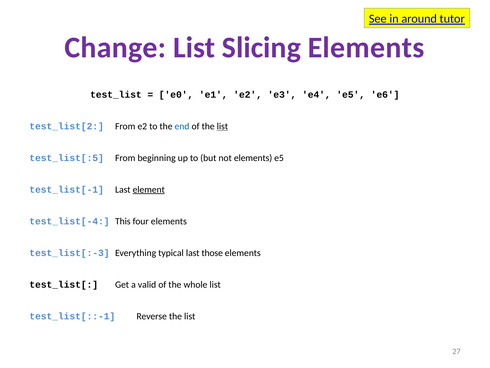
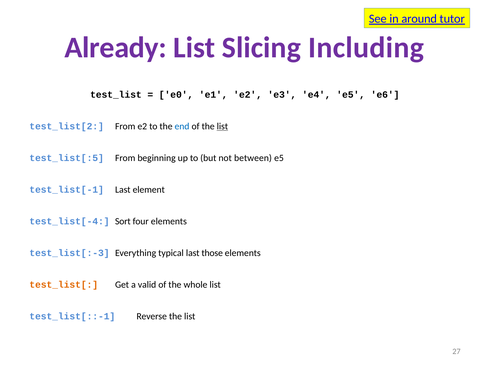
Change: Change -> Already
Slicing Elements: Elements -> Including
not elements: elements -> between
element underline: present -> none
This: This -> Sort
test_list[ colour: black -> orange
